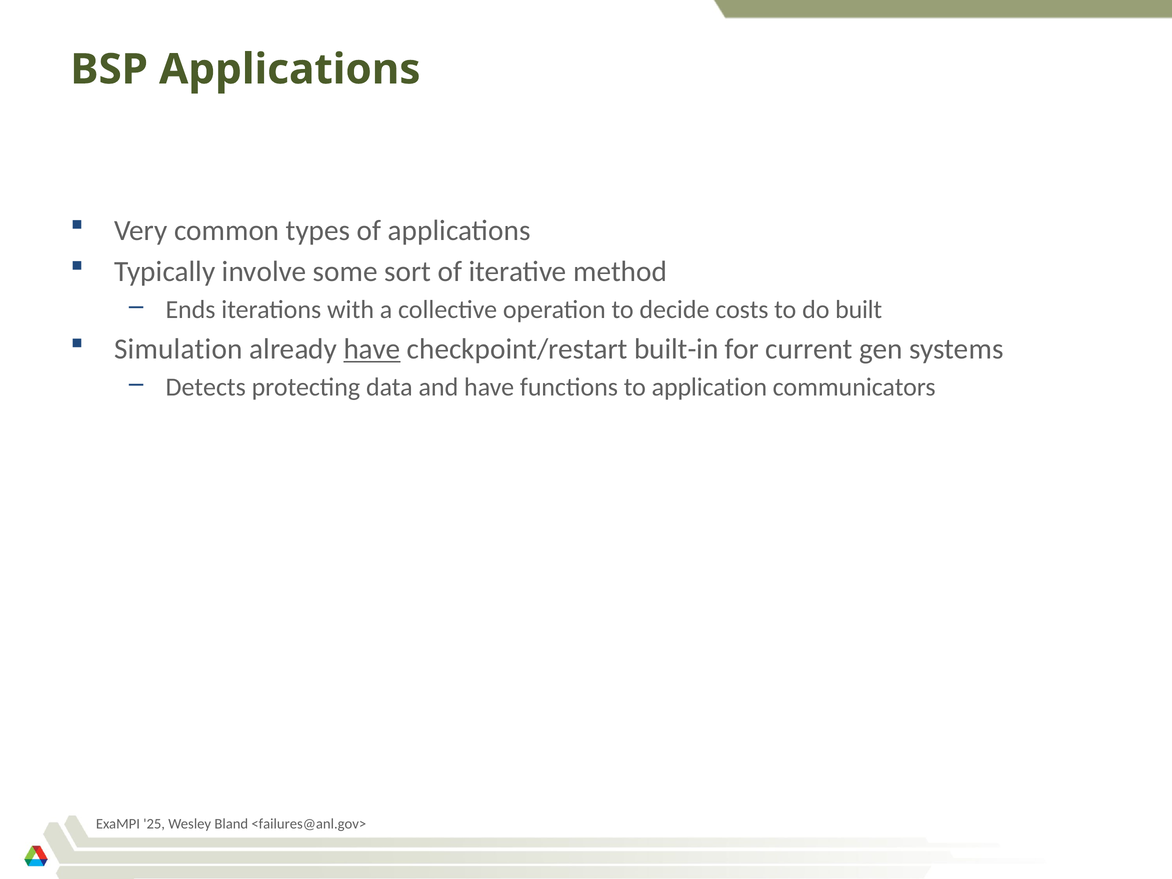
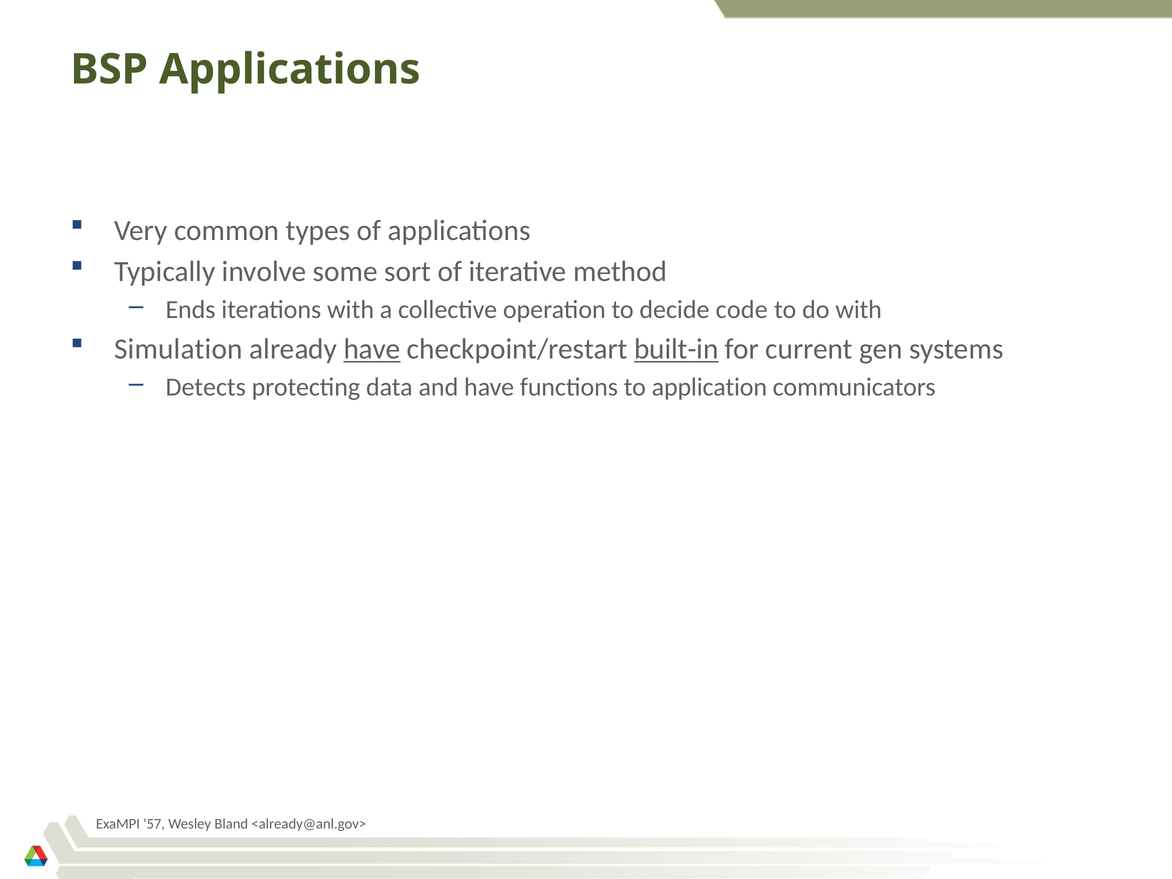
costs: costs -> code
do built: built -> with
built-in underline: none -> present
25: 25 -> 57
<failures@anl.gov>: <failures@anl.gov> -> <already@anl.gov>
